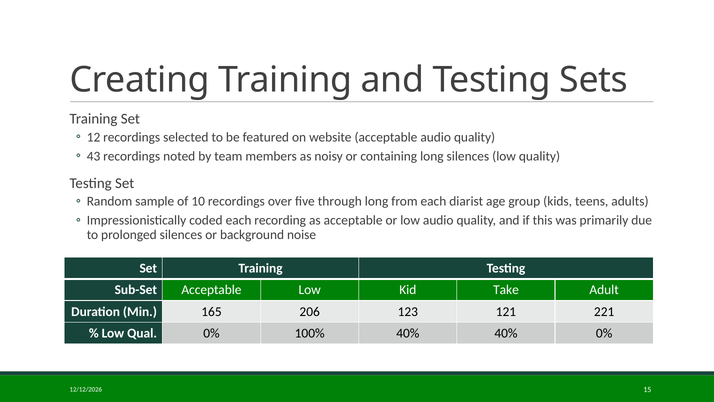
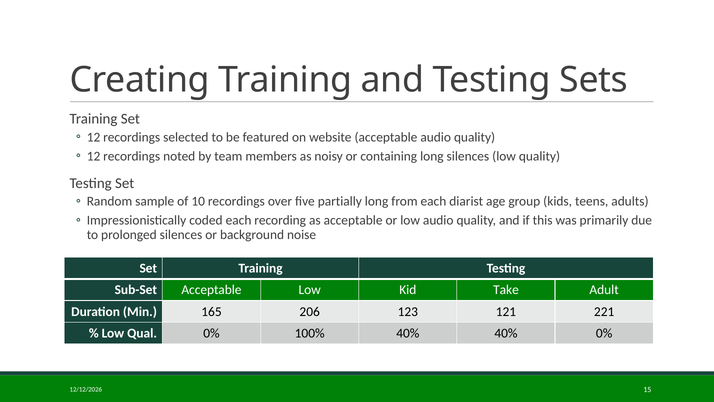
43 at (94, 156): 43 -> 12
through: through -> partially
